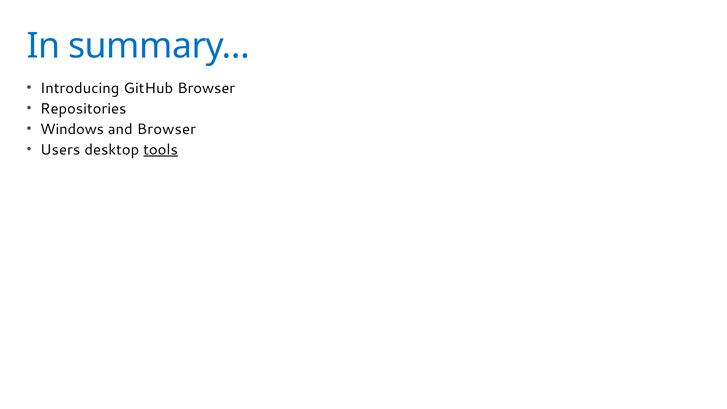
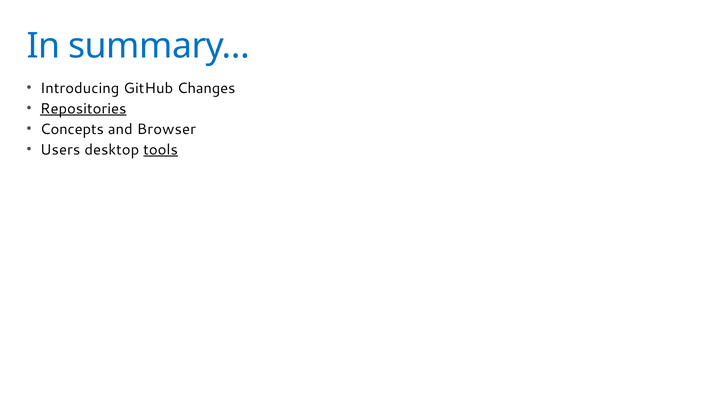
GitHub Browser: Browser -> Changes
Repositories underline: none -> present
Windows: Windows -> Concepts
